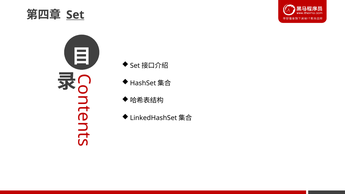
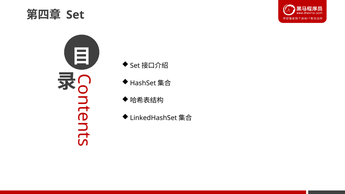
Set underline: present -> none
